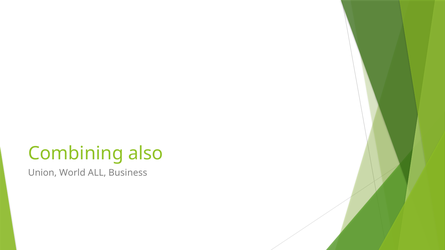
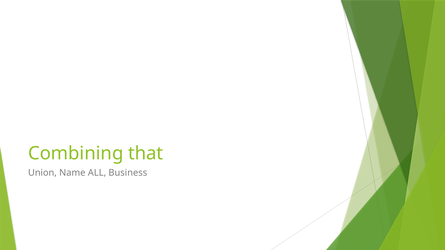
also: also -> that
World: World -> Name
